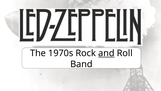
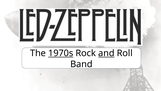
1970s underline: none -> present
